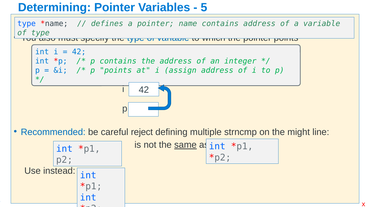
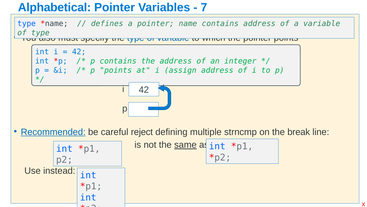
Determining: Determining -> Alphabetical
5: 5 -> 7
Recommended underline: none -> present
might: might -> break
